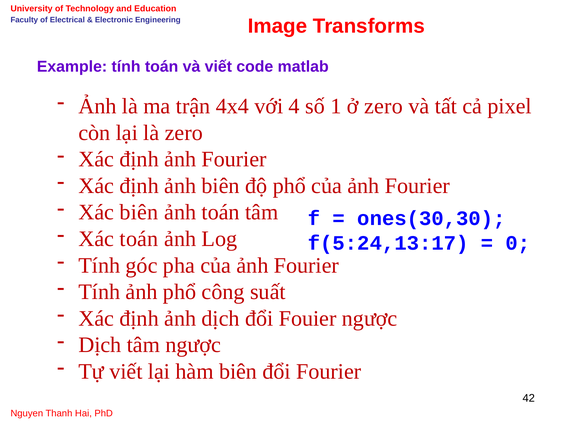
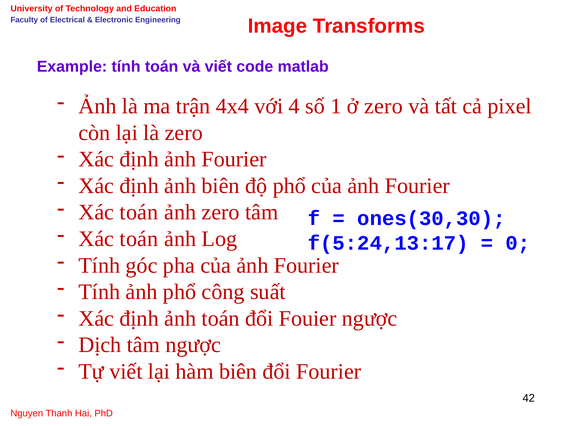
biên at (139, 213): biên -> toán
ảnh toán: toán -> zero
ảnh dịch: dịch -> toán
